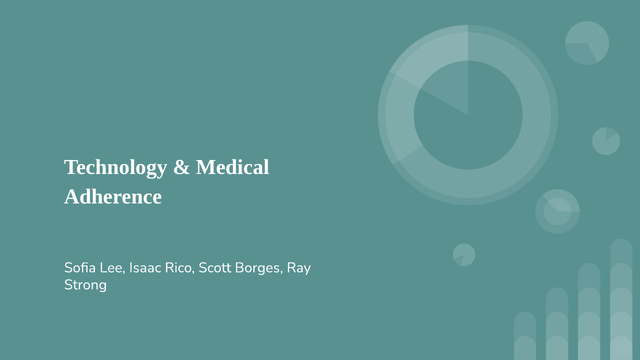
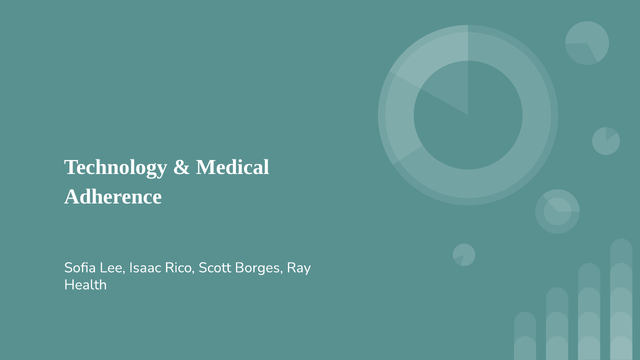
Strong: Strong -> Health
